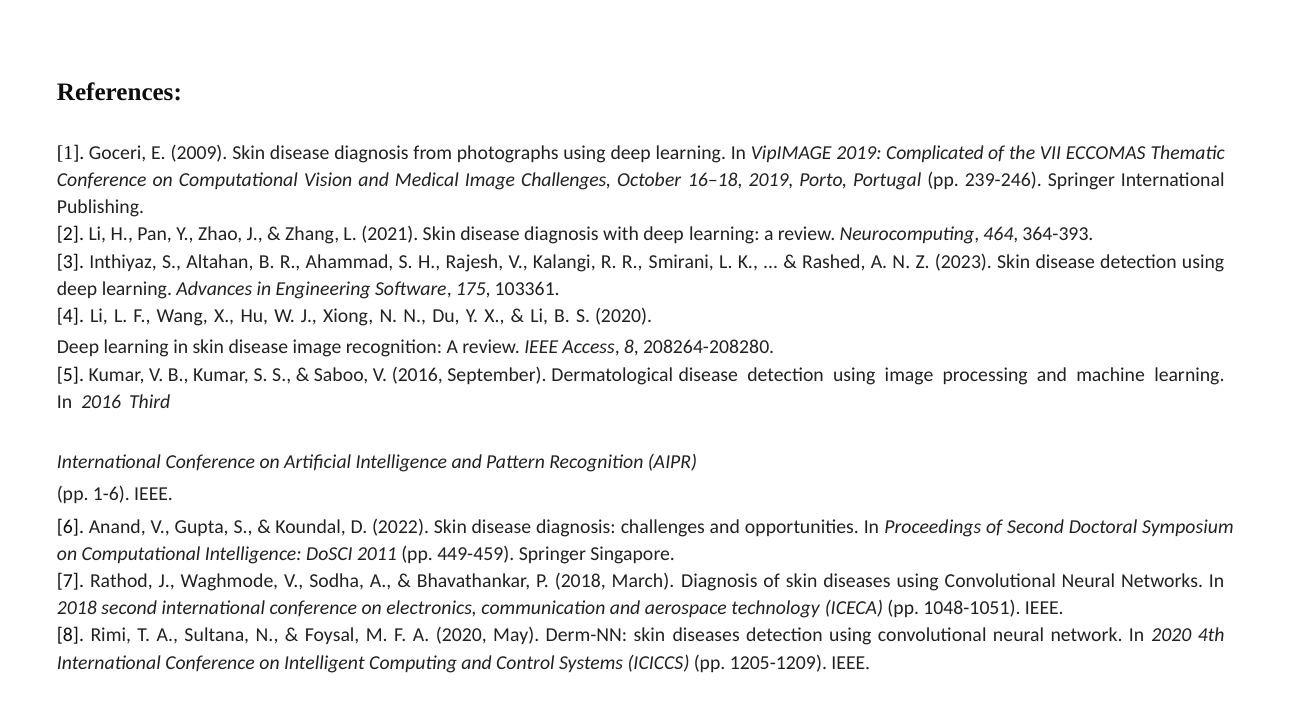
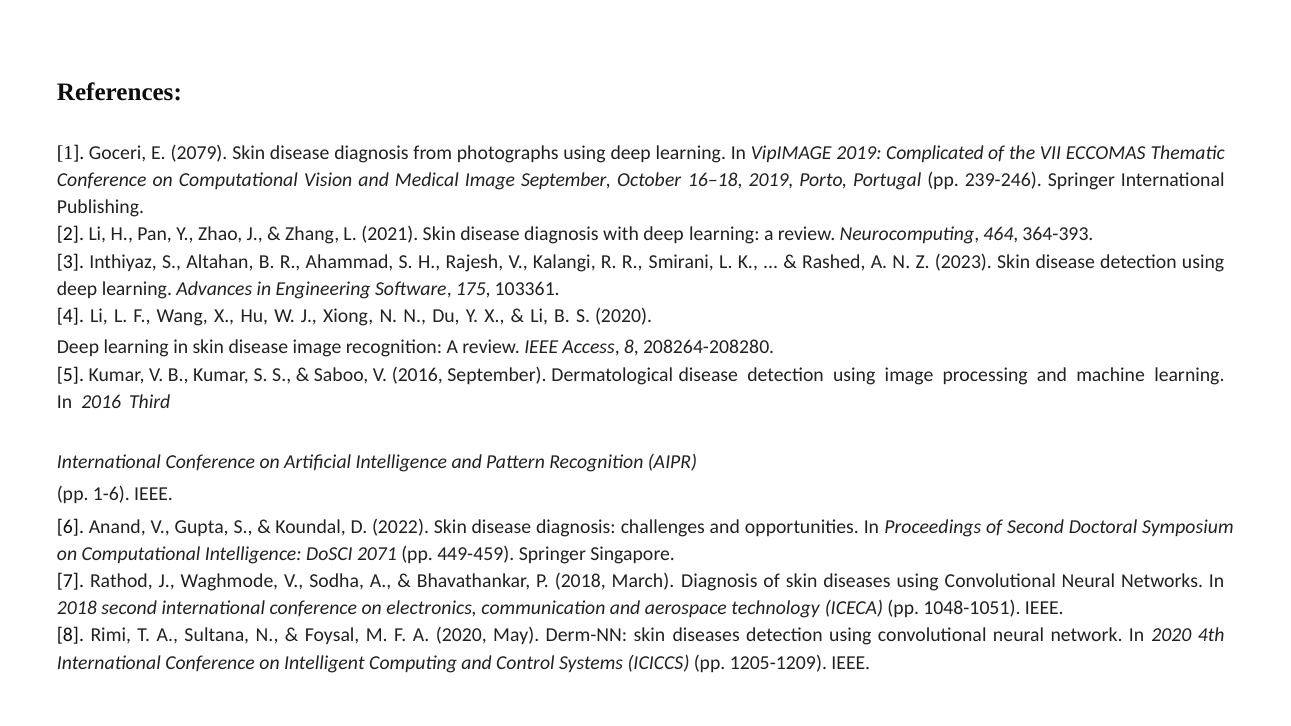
2009: 2009 -> 2079
Image Challenges: Challenges -> September
2011: 2011 -> 2071
